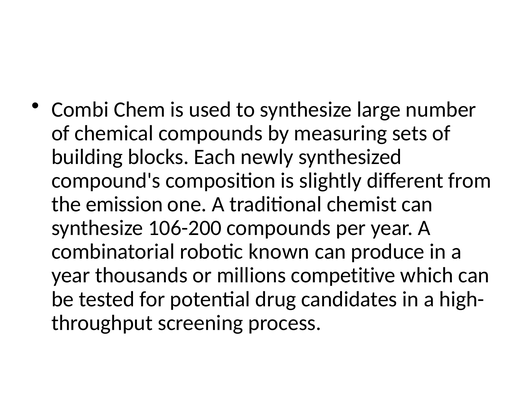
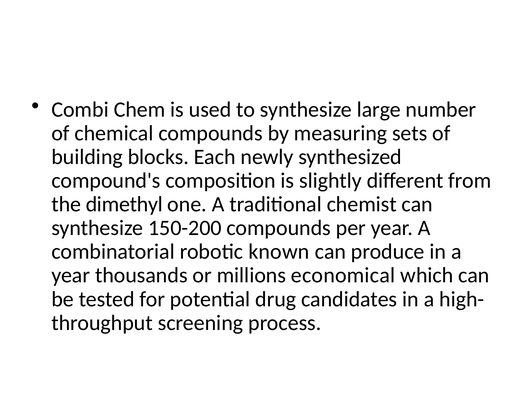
emission: emission -> dimethyl
106-200: 106-200 -> 150-200
competitive: competitive -> economical
